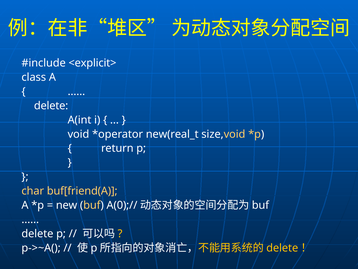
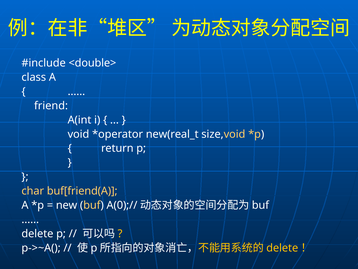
<explicit>: <explicit> -> <double>
delete at (51, 106): delete -> friend
